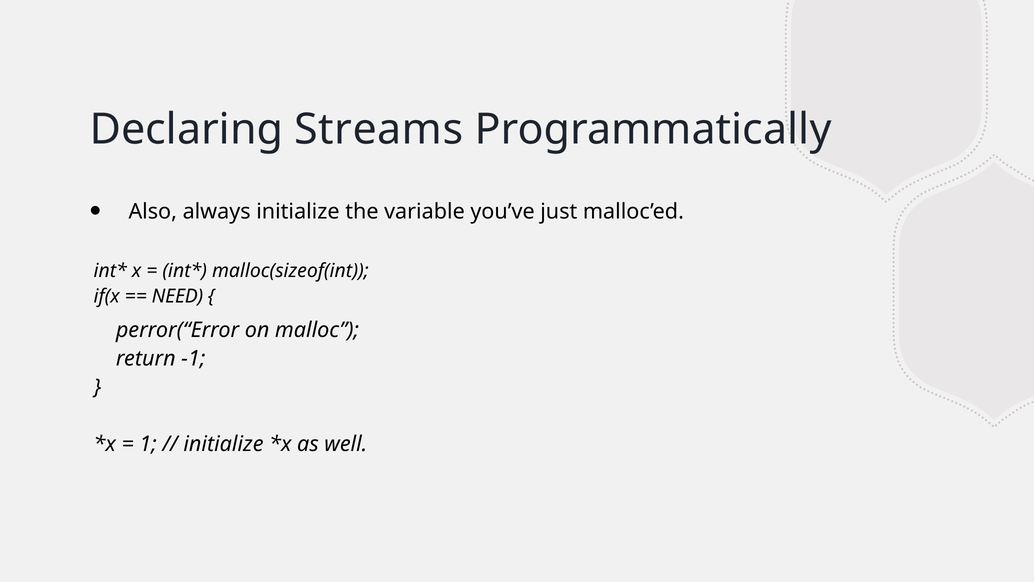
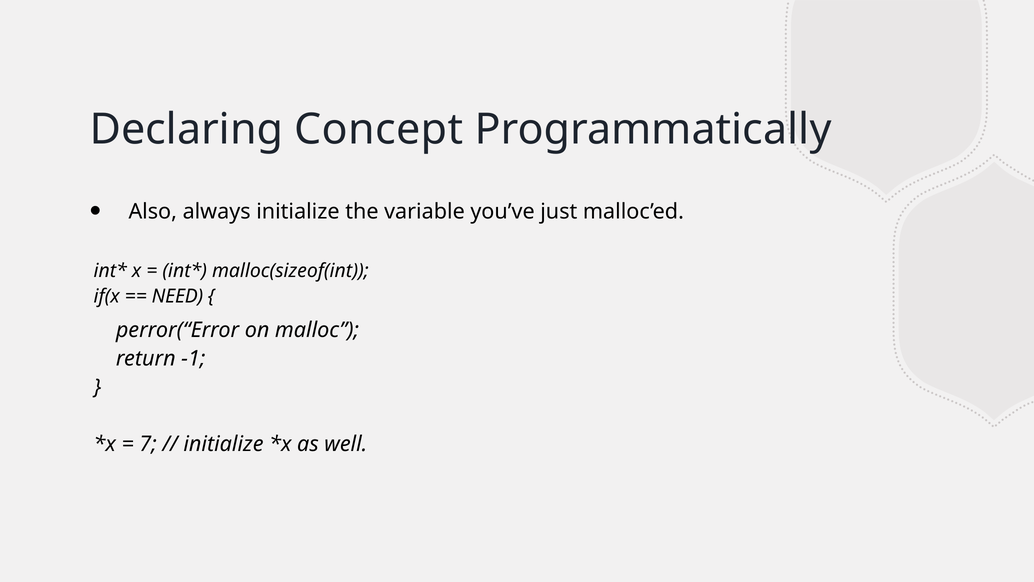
Streams: Streams -> Concept
1: 1 -> 7
